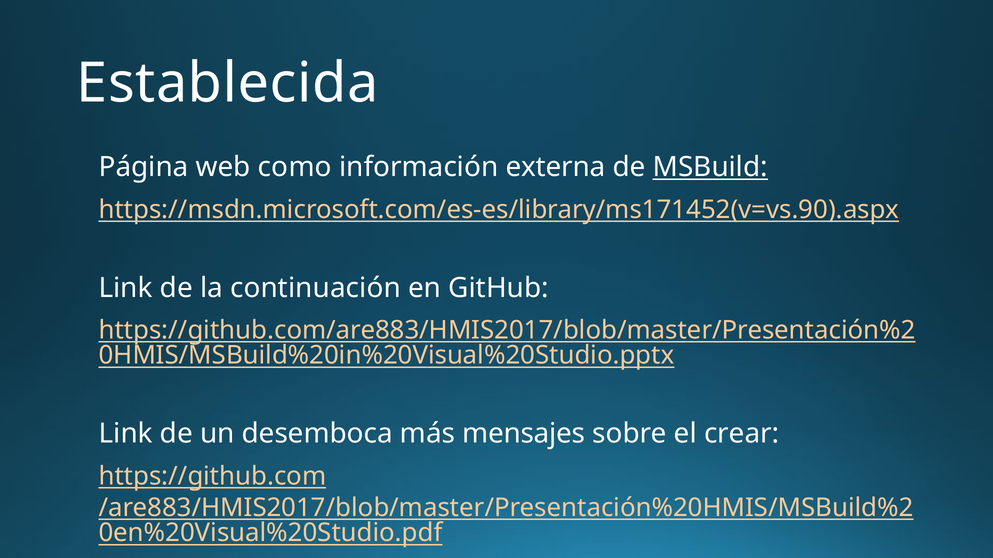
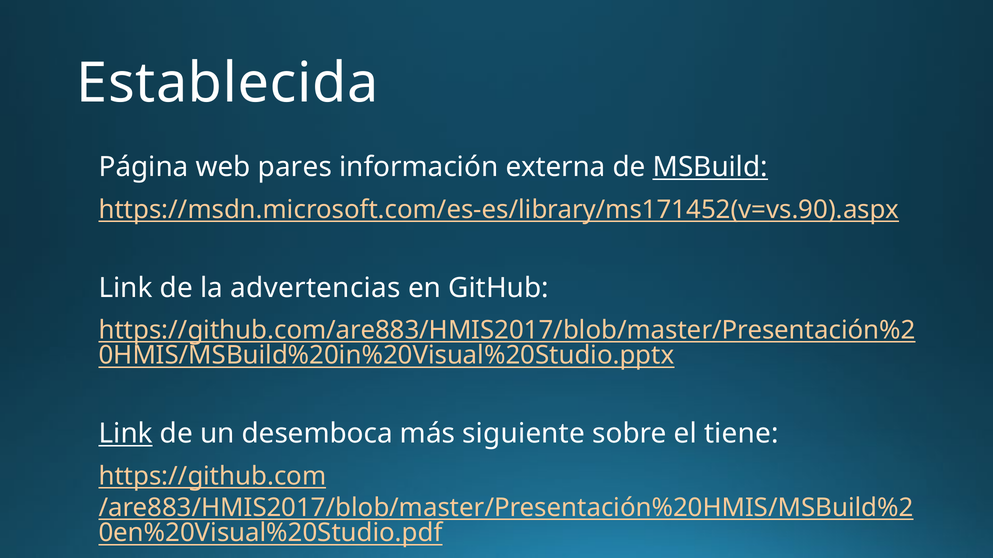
como: como -> pares
continuación: continuación -> advertencias
Link at (126, 434) underline: none -> present
mensajes: mensajes -> siguiente
crear: crear -> tiene
